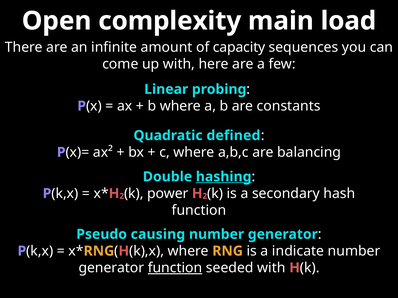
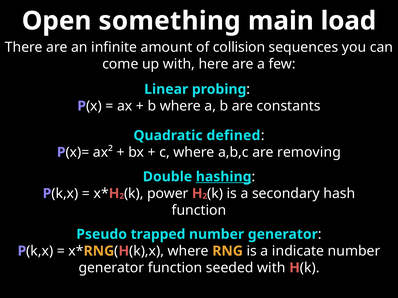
complexity: complexity -> something
capacity: capacity -> collision
balancing: balancing -> removing
causing: causing -> trapped
function at (175, 268) underline: present -> none
